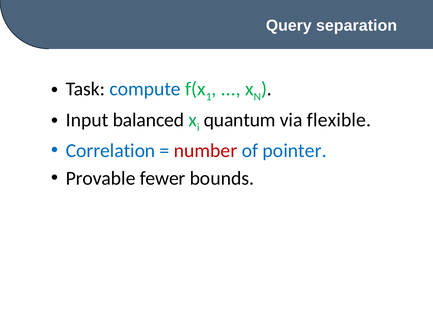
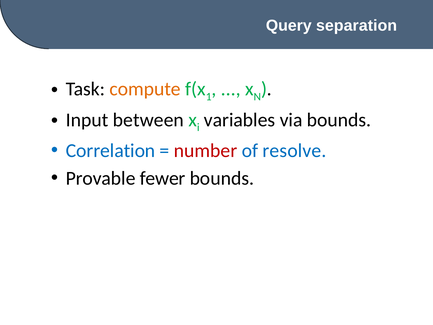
compute colour: blue -> orange
balanced: balanced -> between
quantum: quantum -> variables
via flexible: flexible -> bounds
pointer: pointer -> resolve
